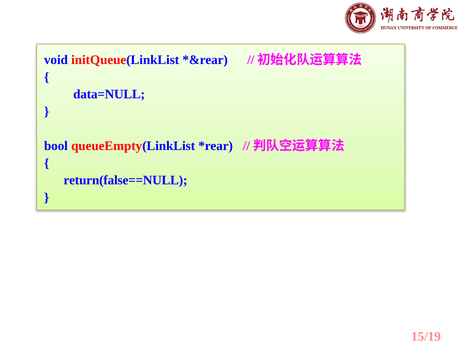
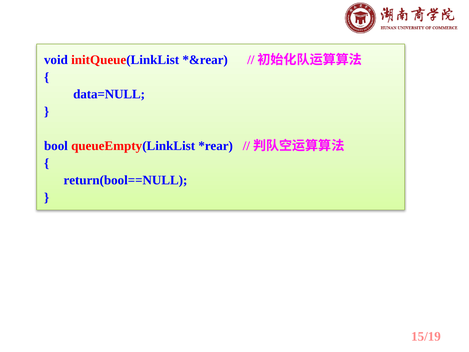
return(false==NULL: return(false==NULL -> return(bool==NULL
